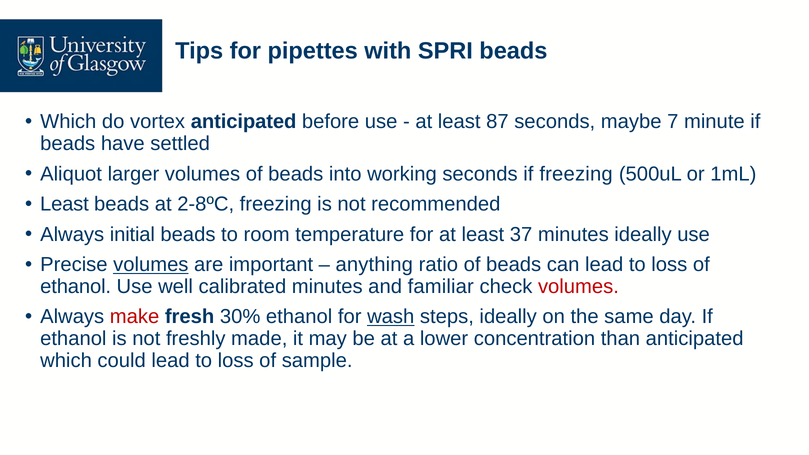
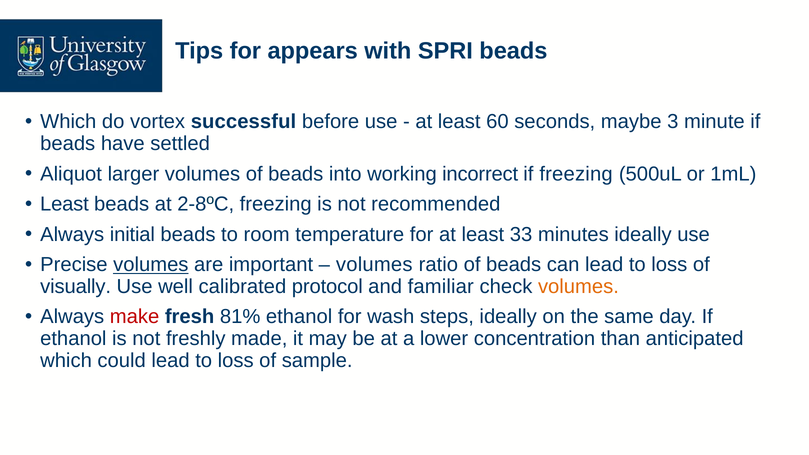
pipettes: pipettes -> appears
vortex anticipated: anticipated -> successful
87: 87 -> 60
7: 7 -> 3
working seconds: seconds -> incorrect
37: 37 -> 33
anything at (374, 265): anything -> volumes
ethanol at (76, 287): ethanol -> visually
calibrated minutes: minutes -> protocol
volumes at (578, 287) colour: red -> orange
30%: 30% -> 81%
wash underline: present -> none
